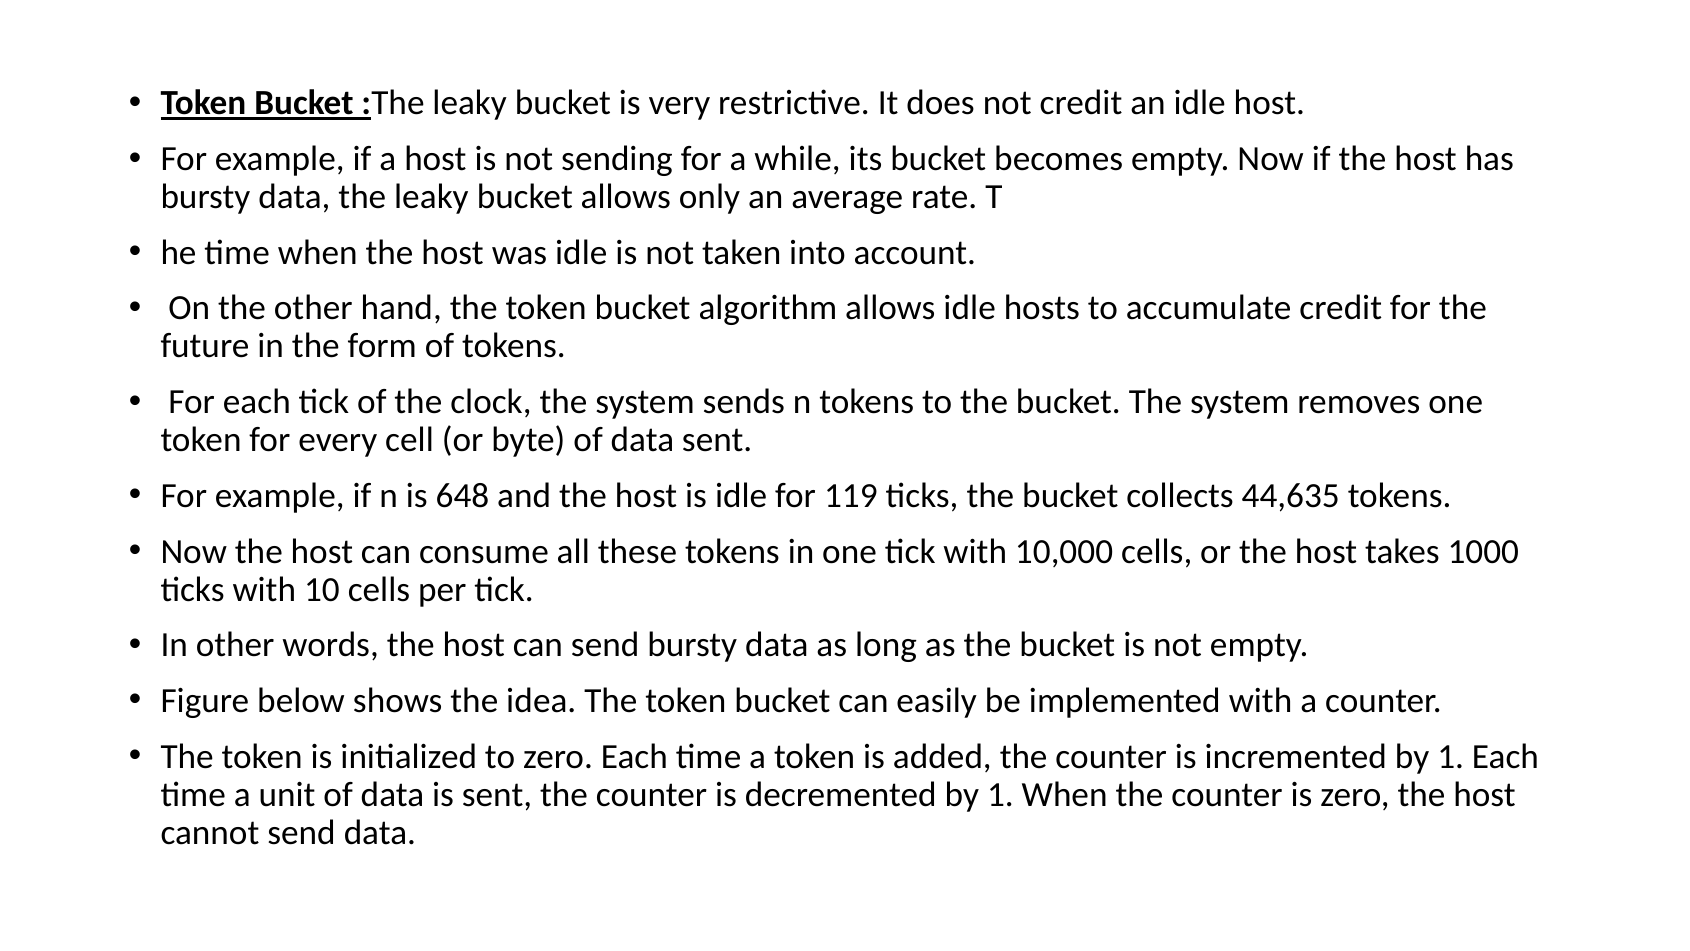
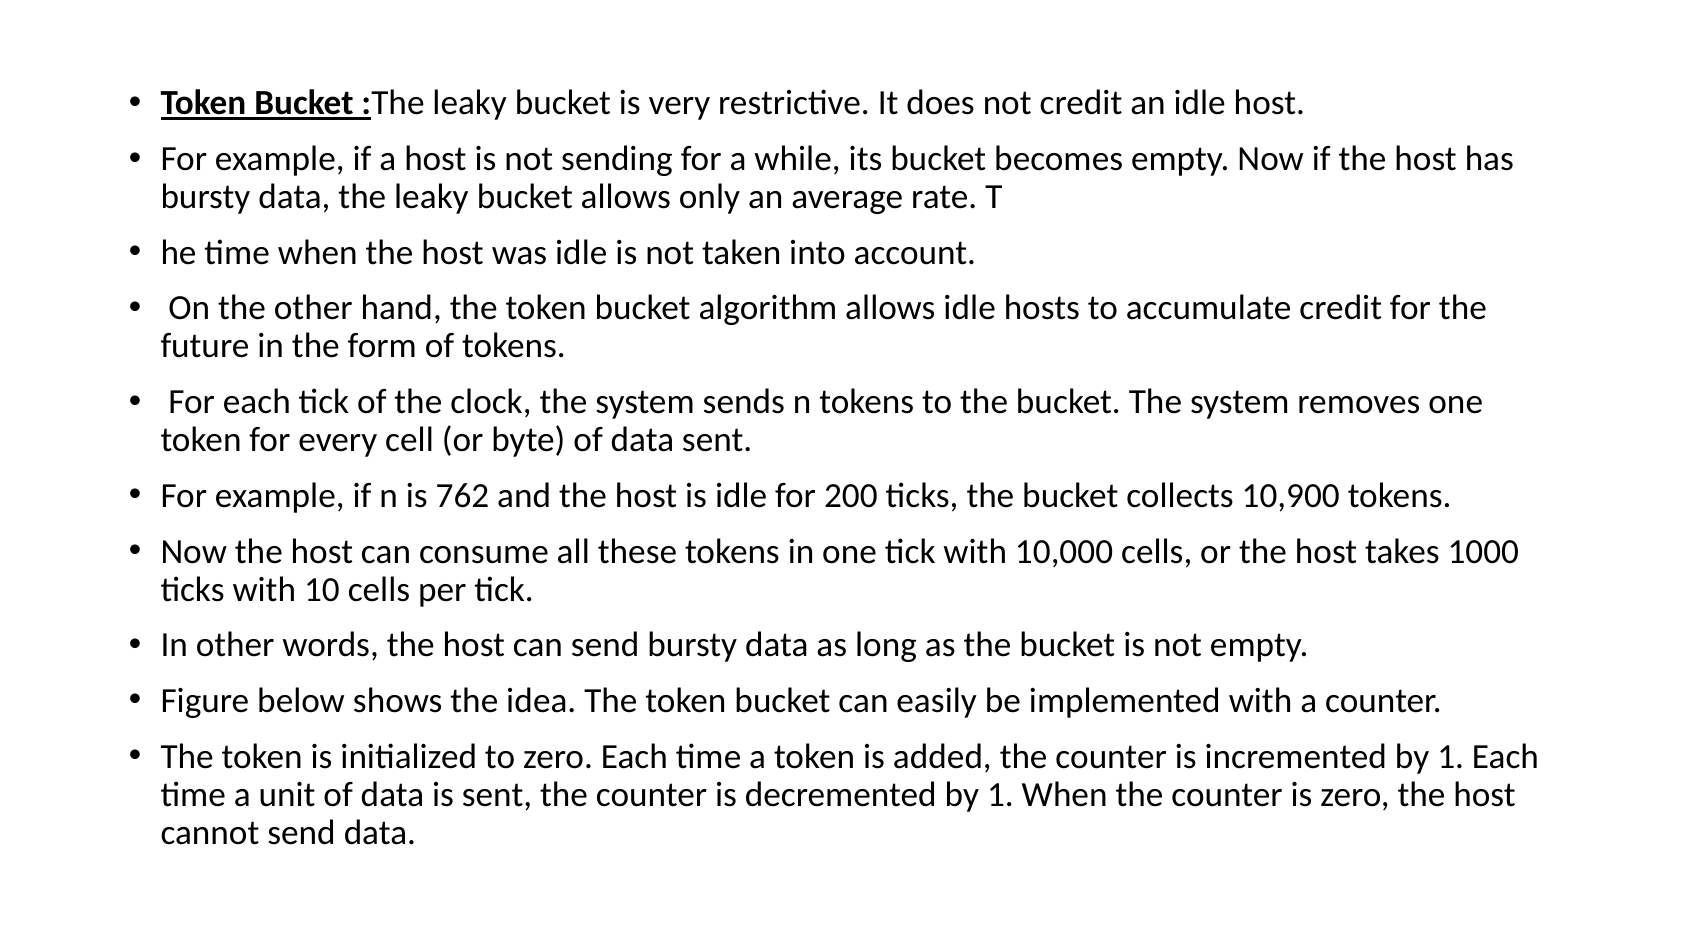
648: 648 -> 762
119: 119 -> 200
44,635: 44,635 -> 10,900
